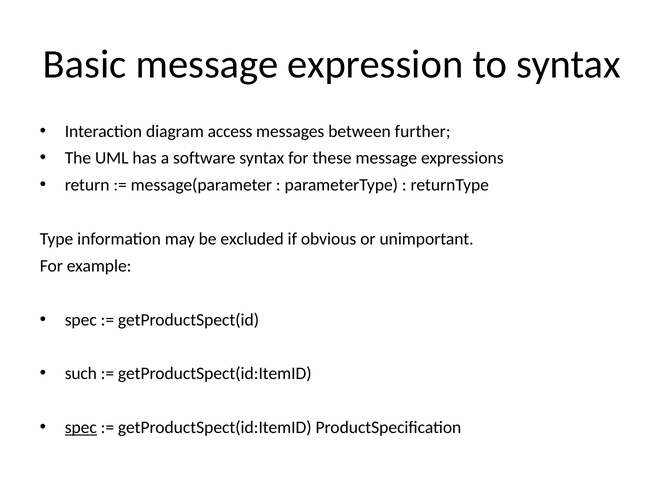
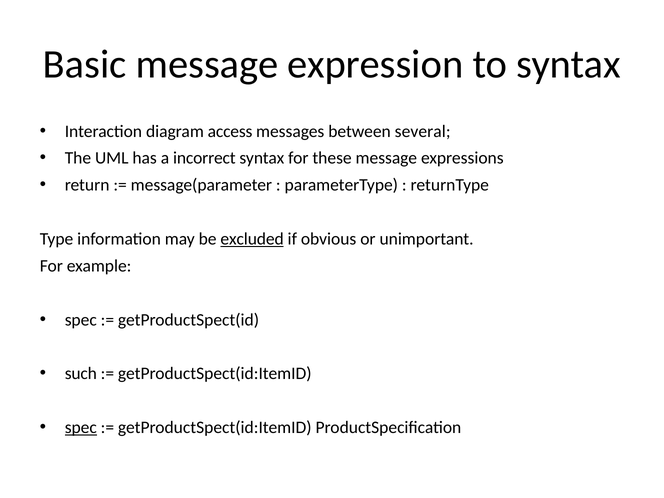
further: further -> several
software: software -> incorrect
excluded underline: none -> present
